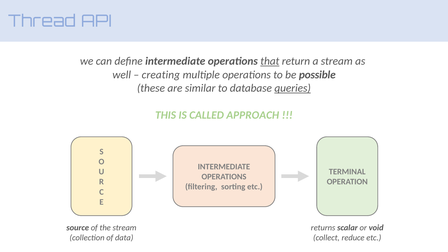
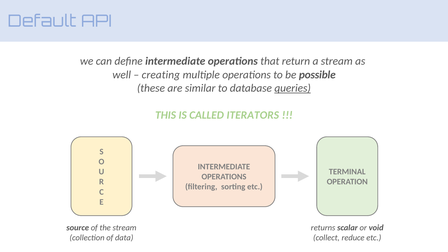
Thread: Thread -> Default
that underline: present -> none
APPROACH: APPROACH -> ITERATORS
